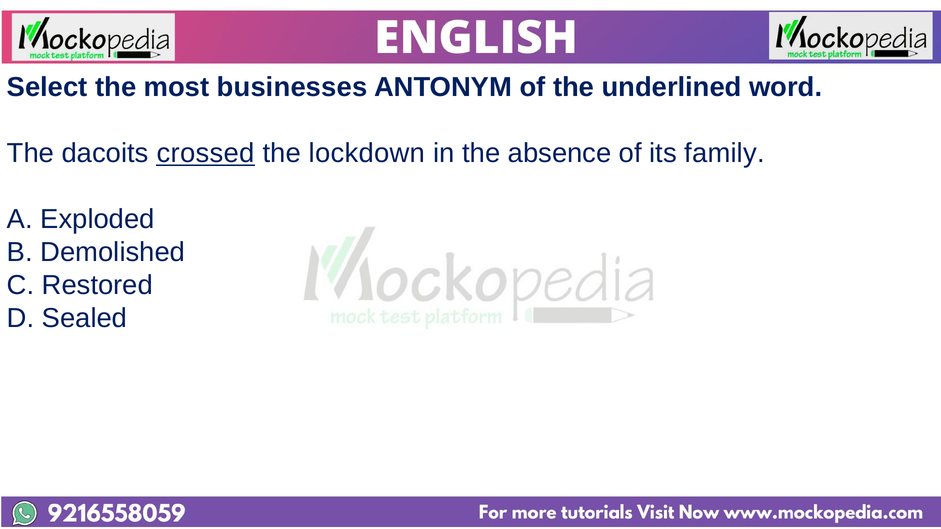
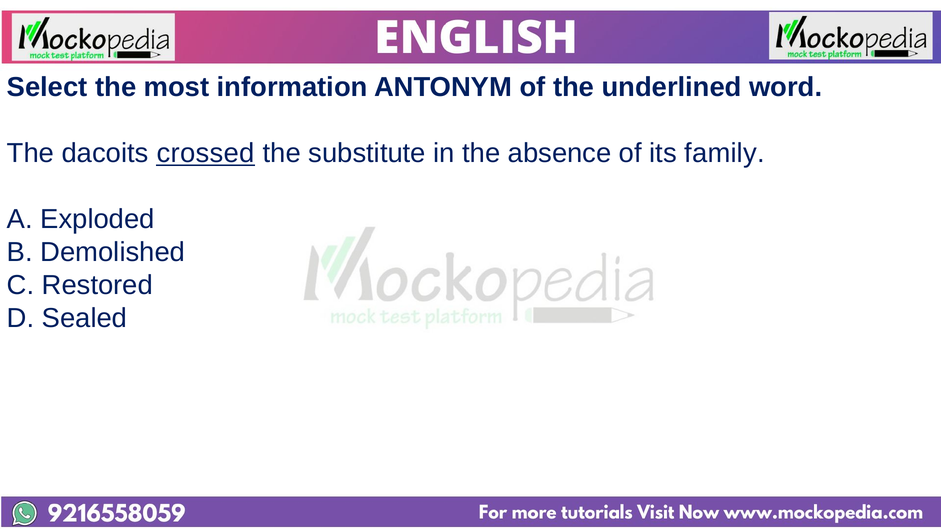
businesses: businesses -> information
lockdown: lockdown -> substitute
